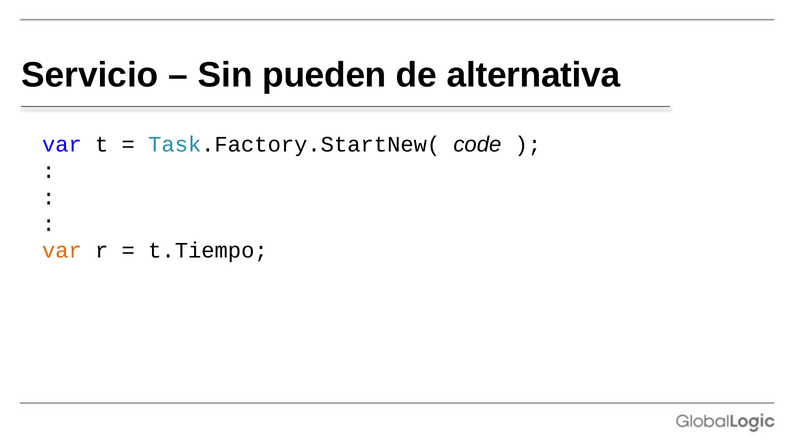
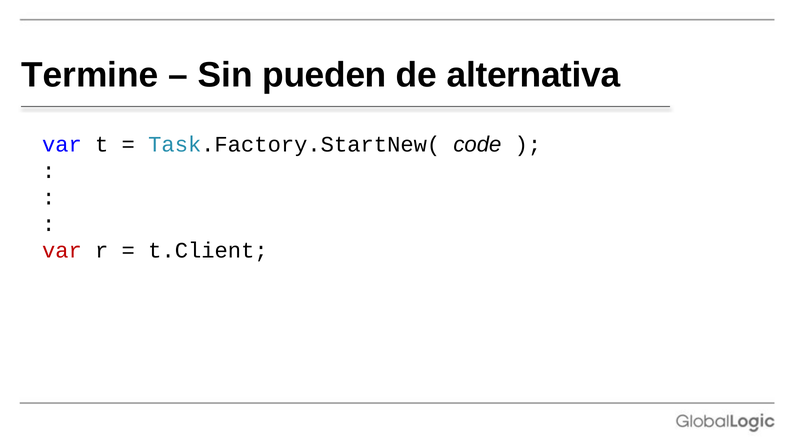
Servicio: Servicio -> Termine
var at (62, 251) colour: orange -> red
t.Tiempo: t.Tiempo -> t.Client
